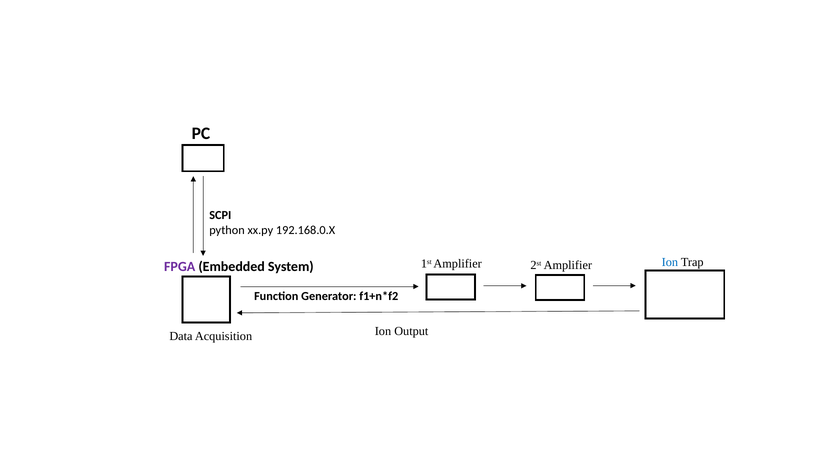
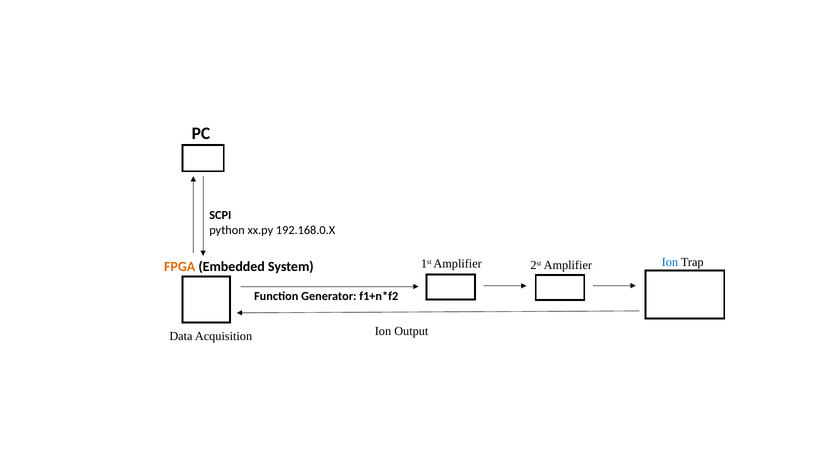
FPGA colour: purple -> orange
